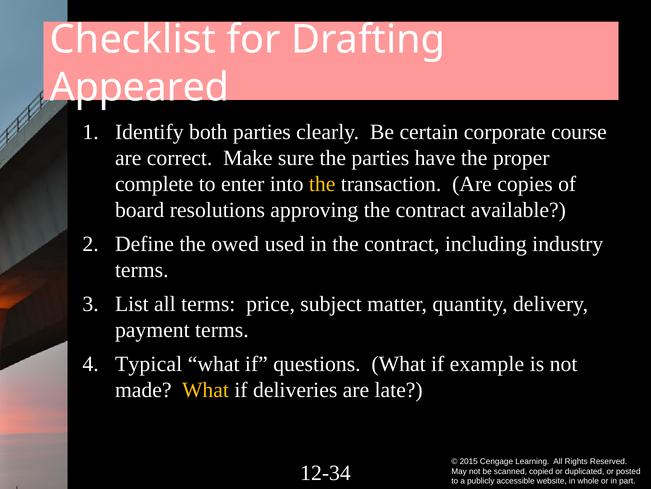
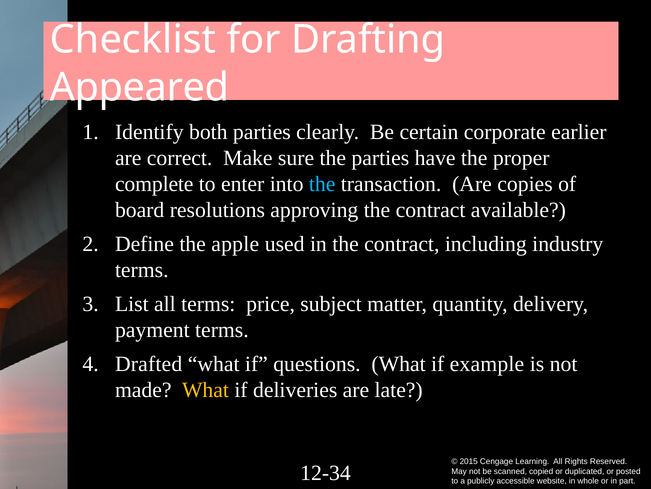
course: course -> earlier
the at (322, 184) colour: yellow -> light blue
owed: owed -> apple
Typical: Typical -> Drafted
